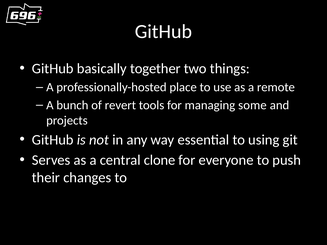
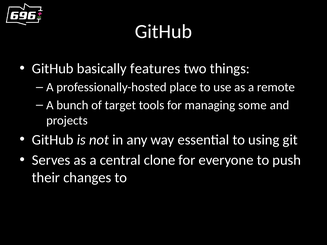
together: together -> features
revert: revert -> target
